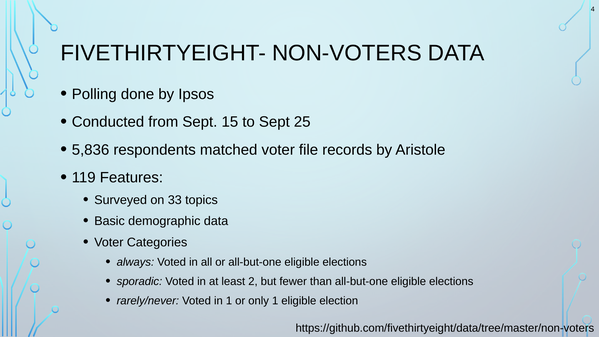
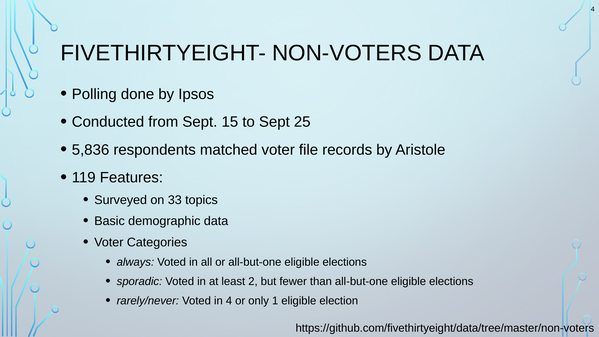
in 1: 1 -> 4
